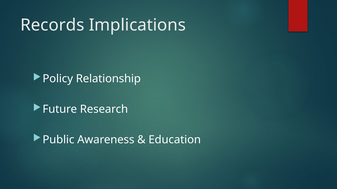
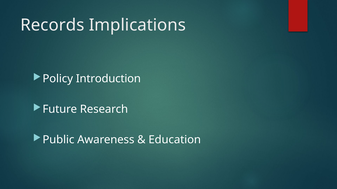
Relationship: Relationship -> Introduction
